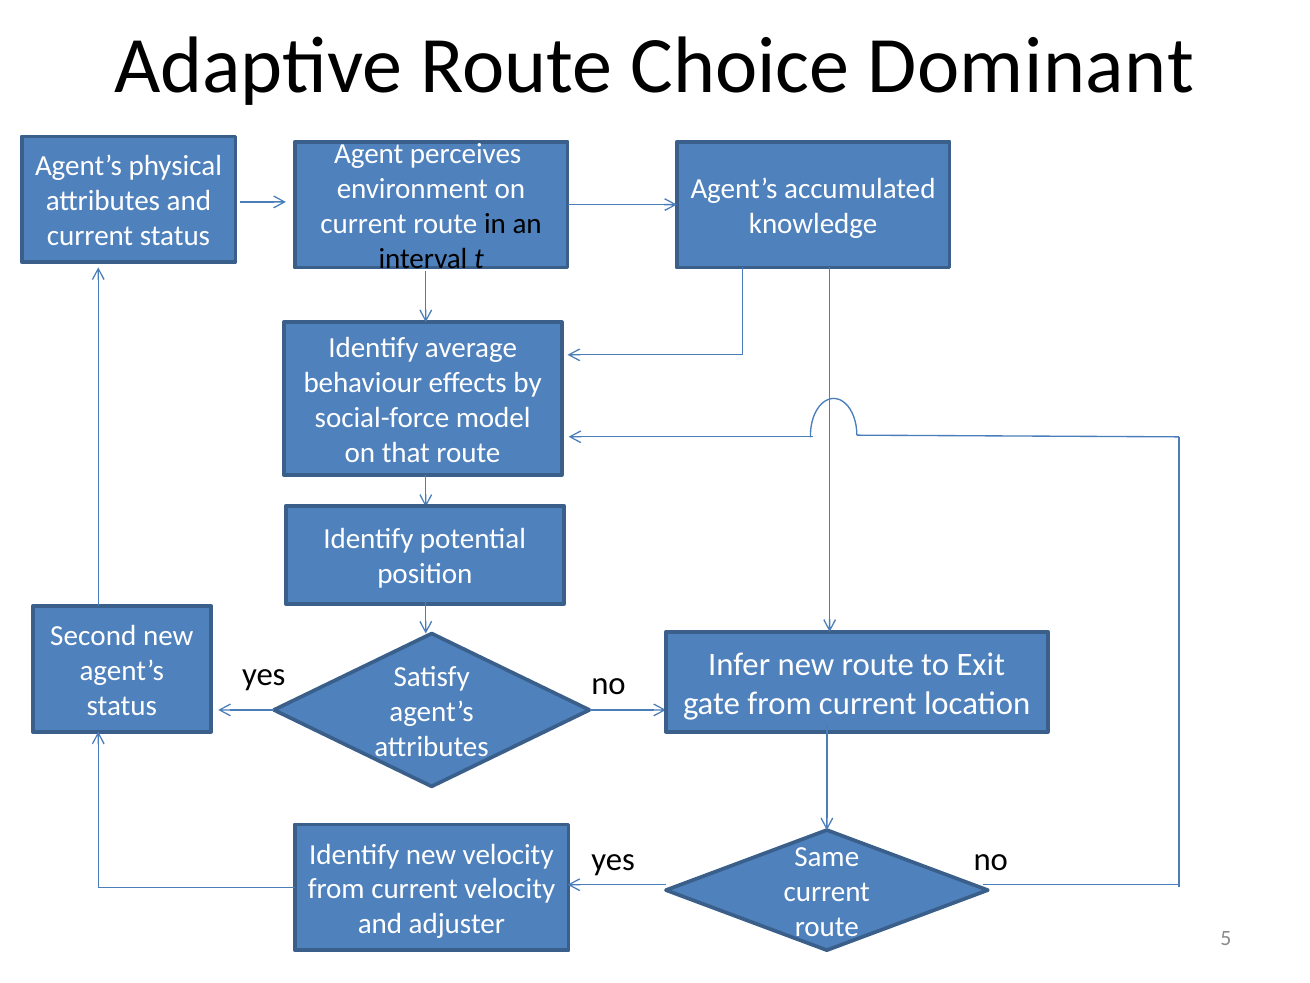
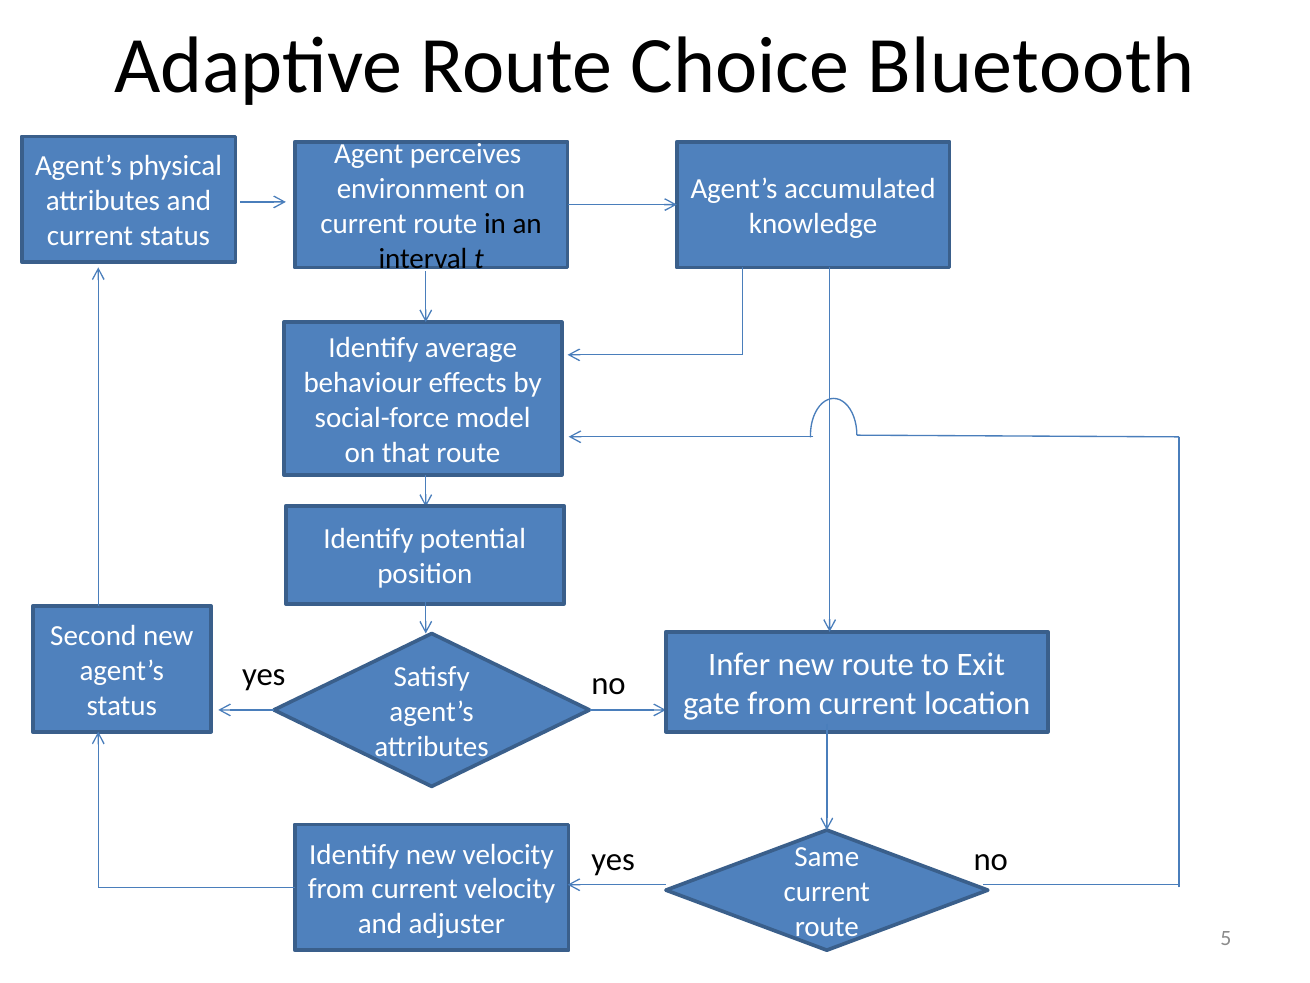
Dominant: Dominant -> Bluetooth
